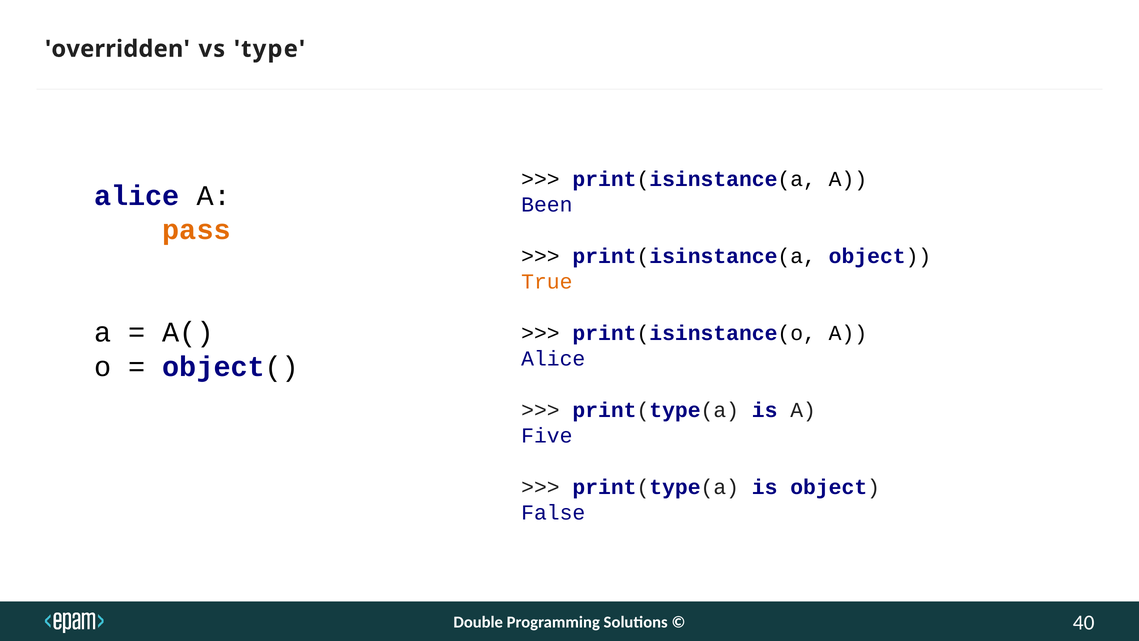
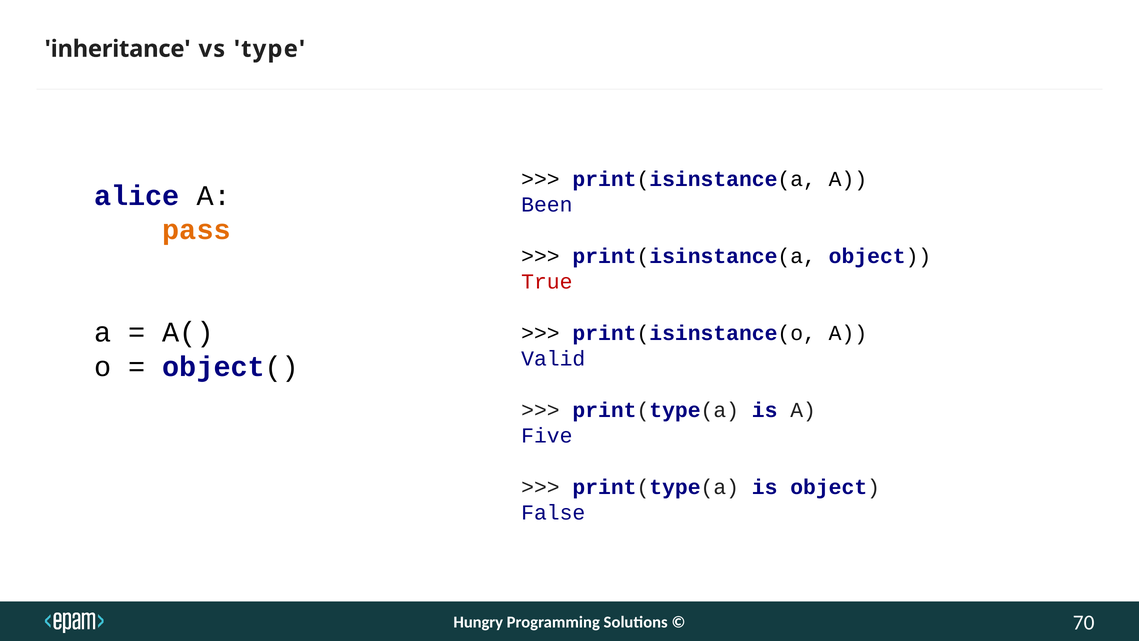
overridden: overridden -> inheritance
True colour: orange -> red
Alice at (553, 359): Alice -> Valid
Double: Double -> Hungry
40: 40 -> 70
